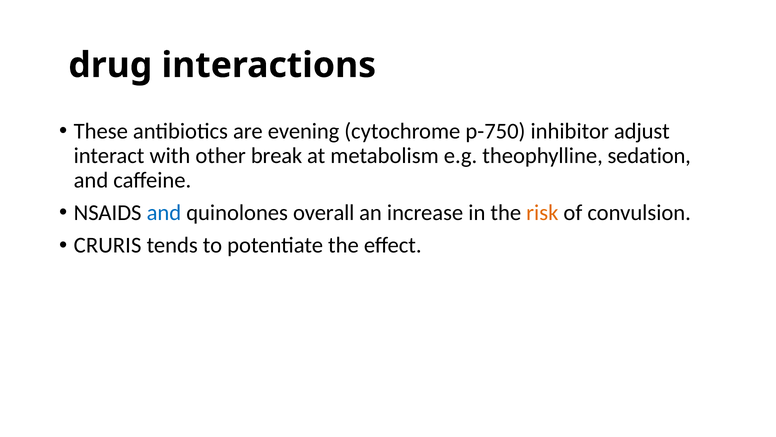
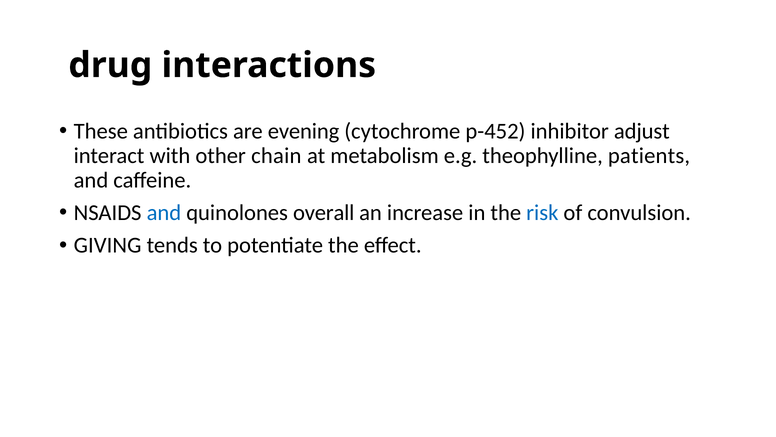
p-750: p-750 -> p-452
break: break -> chain
sedation: sedation -> patients
risk colour: orange -> blue
CRURIS: CRURIS -> GIVING
